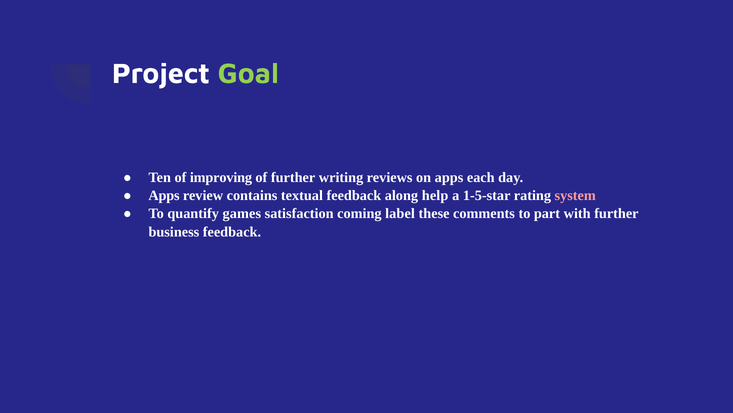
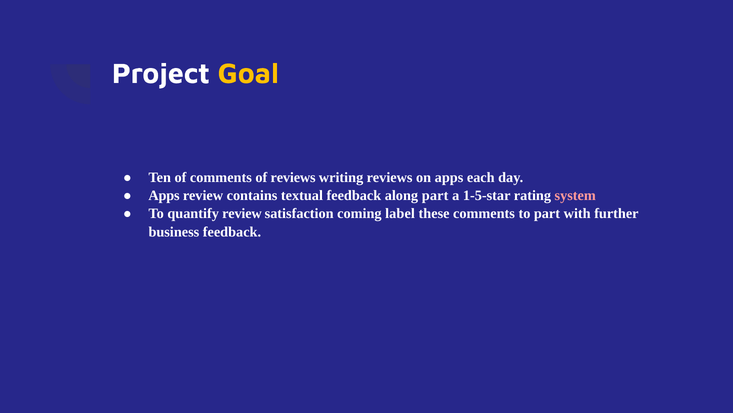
Goal colour: light green -> yellow
of improving: improving -> comments
of further: further -> reviews
along help: help -> part
quantify games: games -> review
